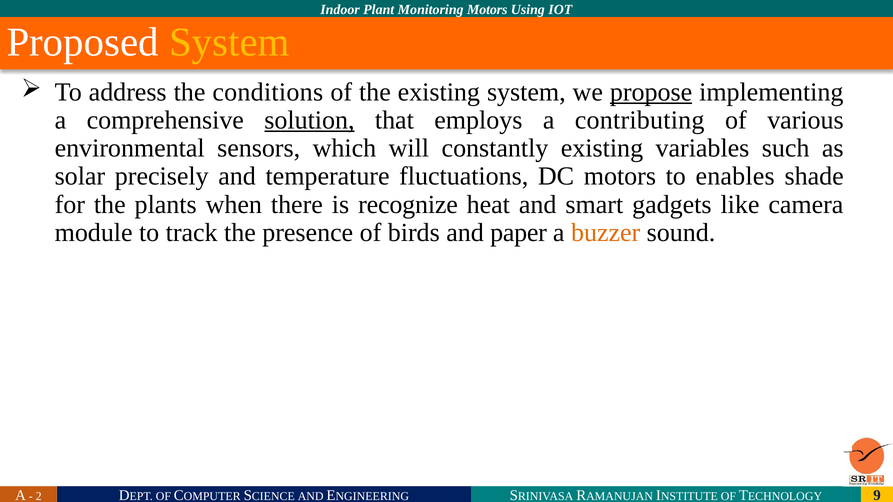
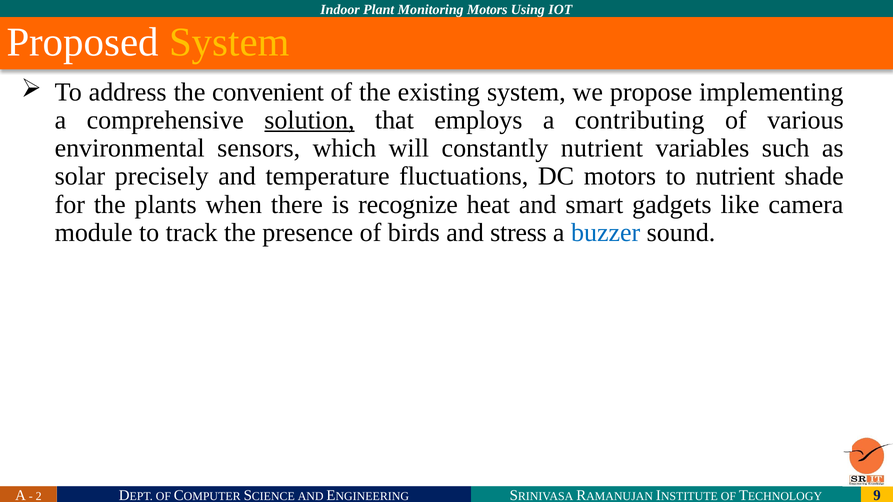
conditions: conditions -> convenient
propose underline: present -> none
constantly existing: existing -> nutrient
to enables: enables -> nutrient
paper: paper -> stress
buzzer colour: orange -> blue
